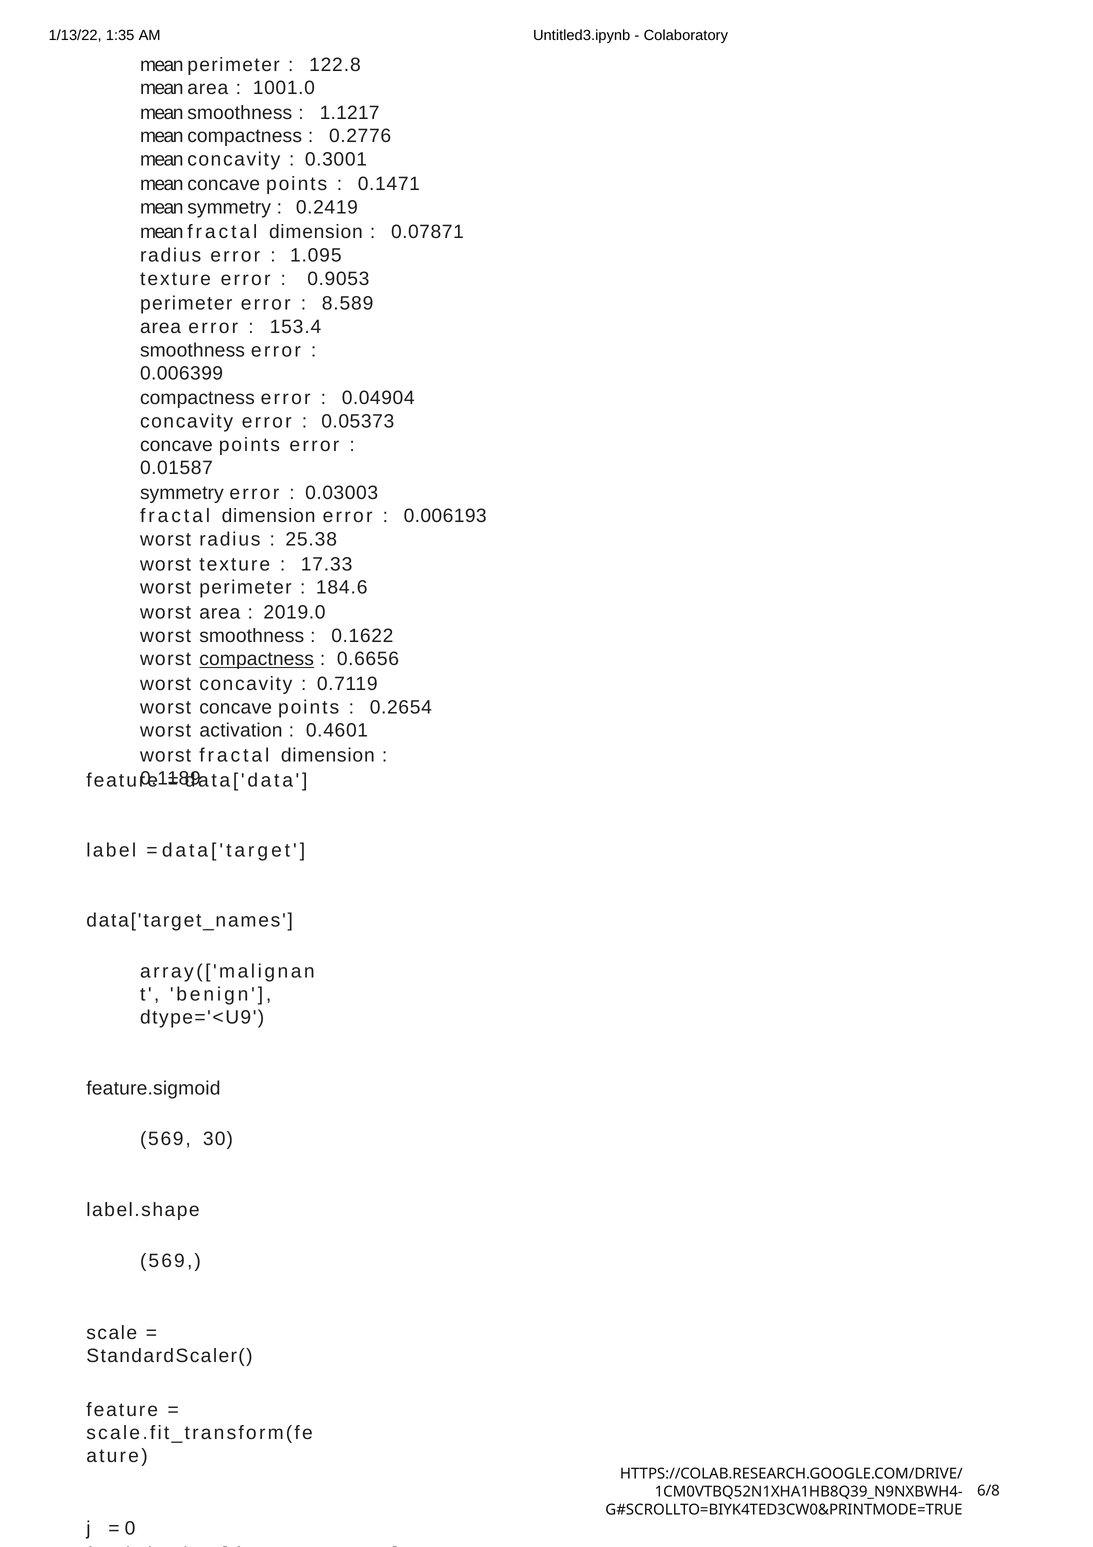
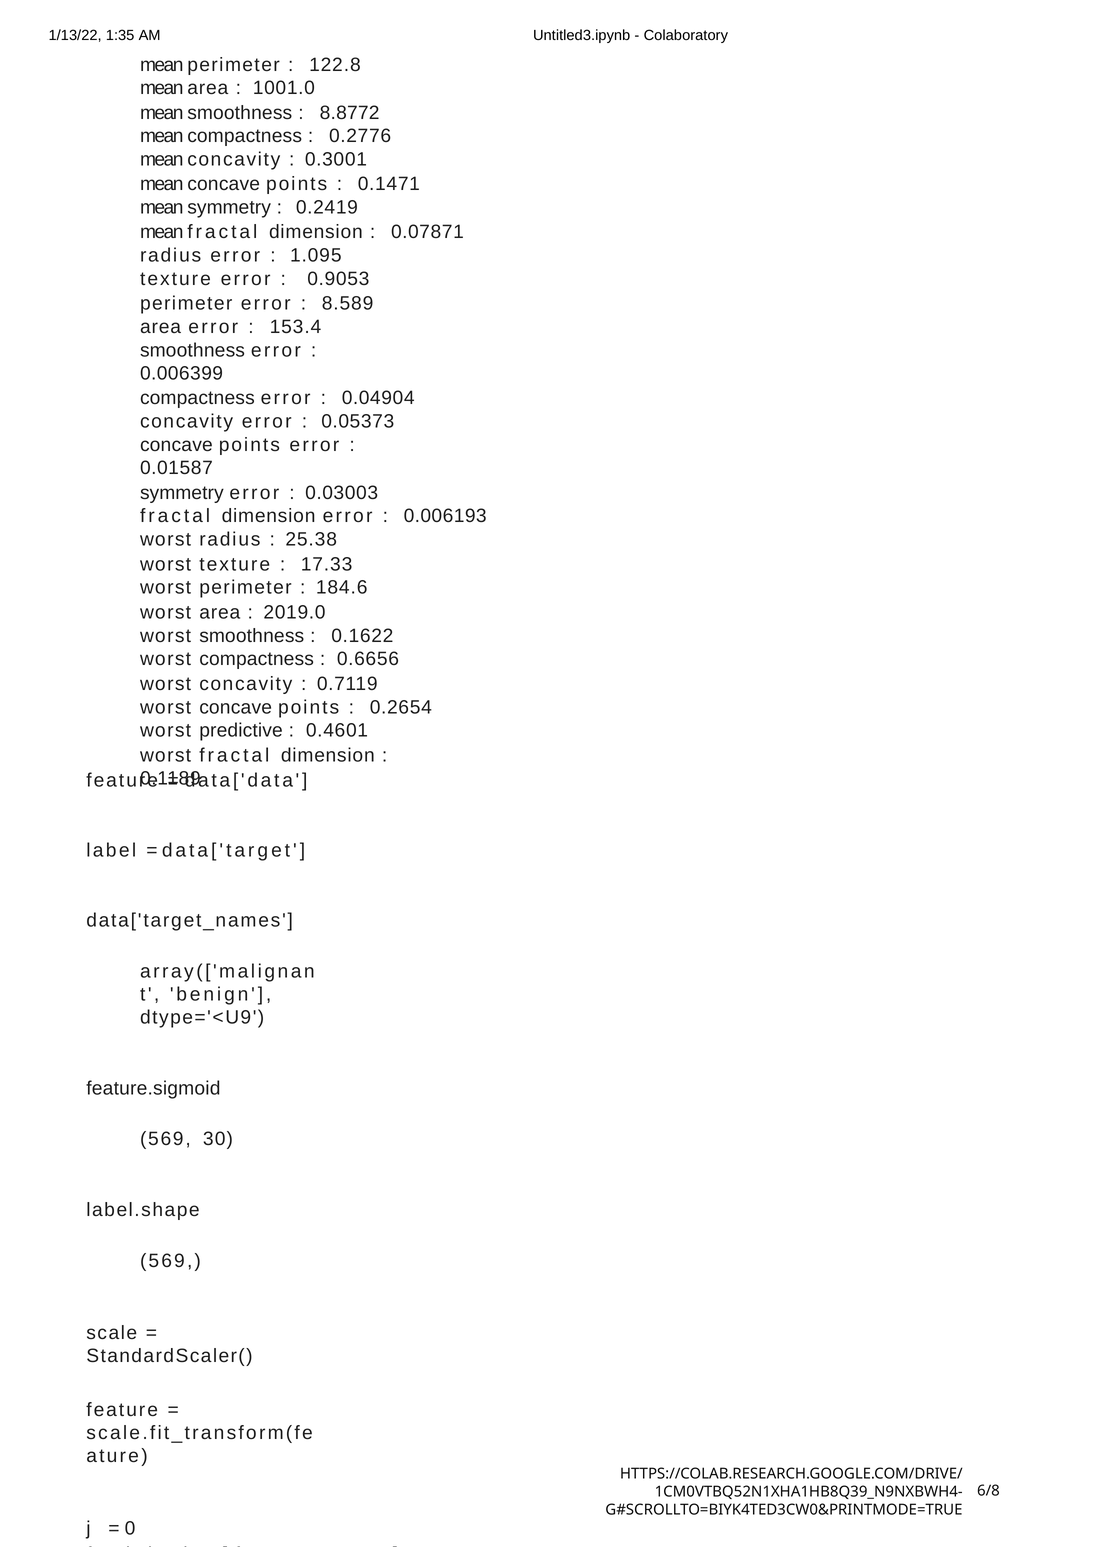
1.1217: 1.1217 -> 8.8772
compactness at (257, 659) underline: present -> none
activation: activation -> predictive
